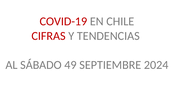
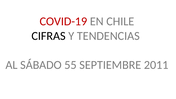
CIFRAS colour: red -> black
49: 49 -> 55
2024: 2024 -> 2011
